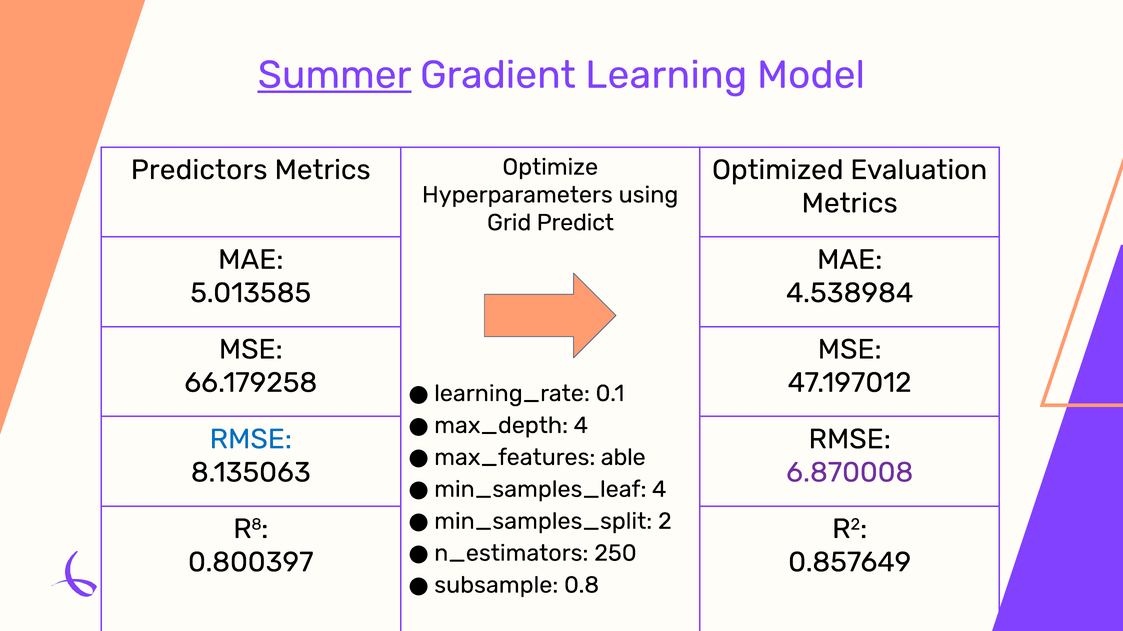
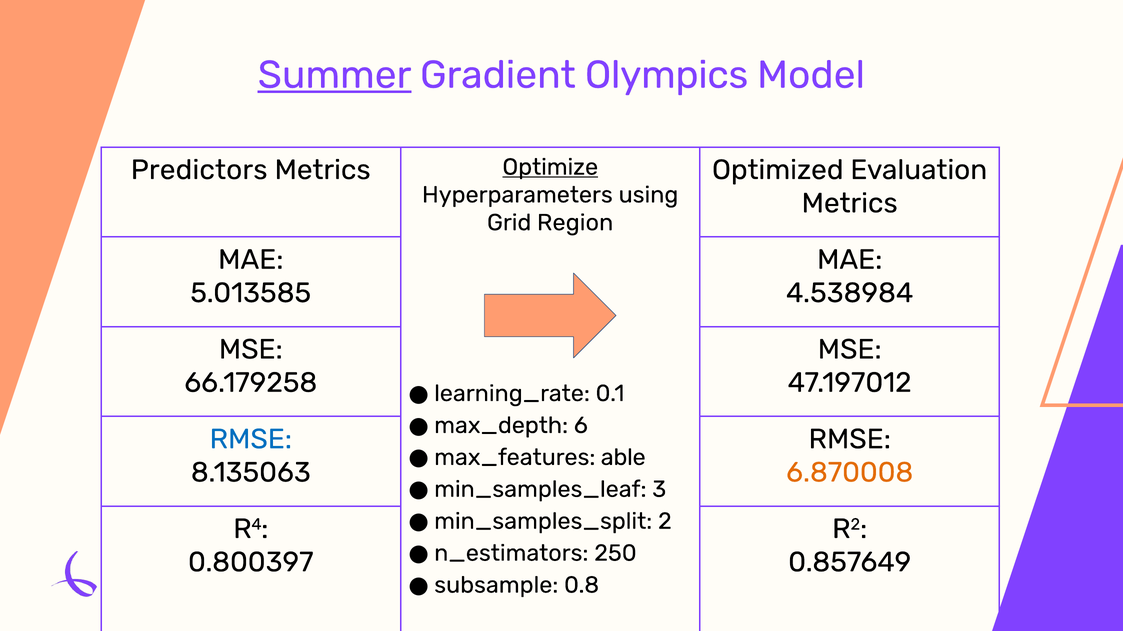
Learning: Learning -> Olympics
Optimize underline: none -> present
Predict: Predict -> Region
4 at (581, 426): 4 -> 6
6.870008 colour: purple -> orange
4 at (659, 490): 4 -> 3
8: 8 -> 4
